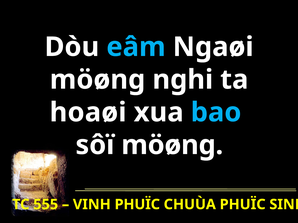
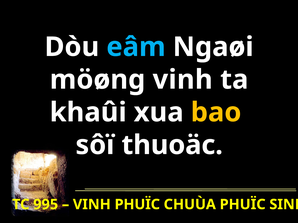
möøng nghi: nghi -> vinh
hoaøi: hoaøi -> khaûi
bao colour: light blue -> yellow
sôï möøng: möøng -> thuoäc
555: 555 -> 995
